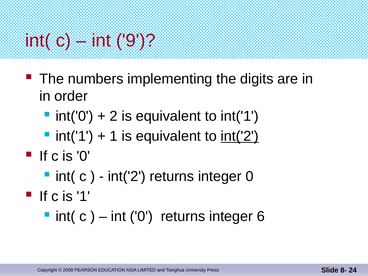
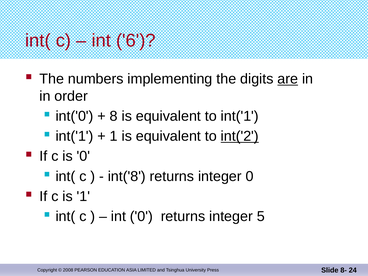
9: 9 -> 6
are underline: none -> present
2: 2 -> 8
int('2 at (127, 176): int('2 -> int('8
6: 6 -> 5
